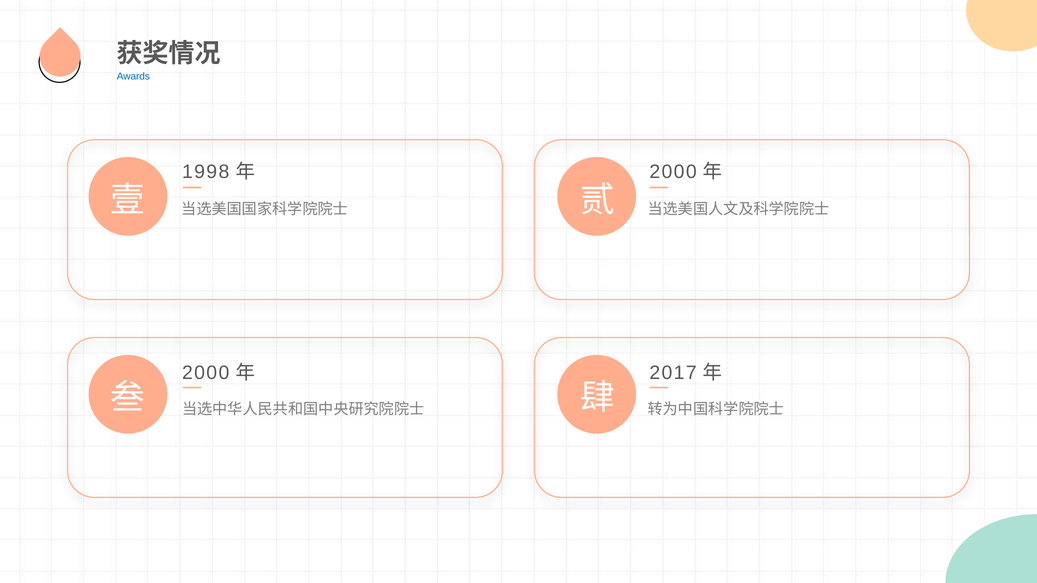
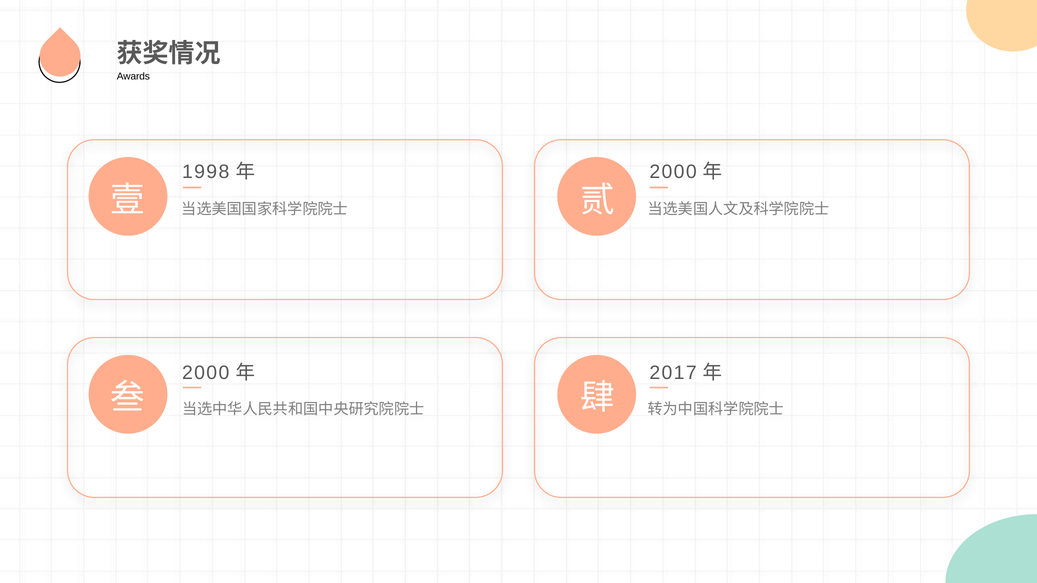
Awards colour: blue -> black
